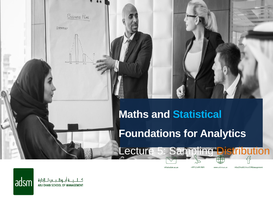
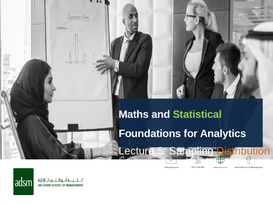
Statistical colour: light blue -> light green
